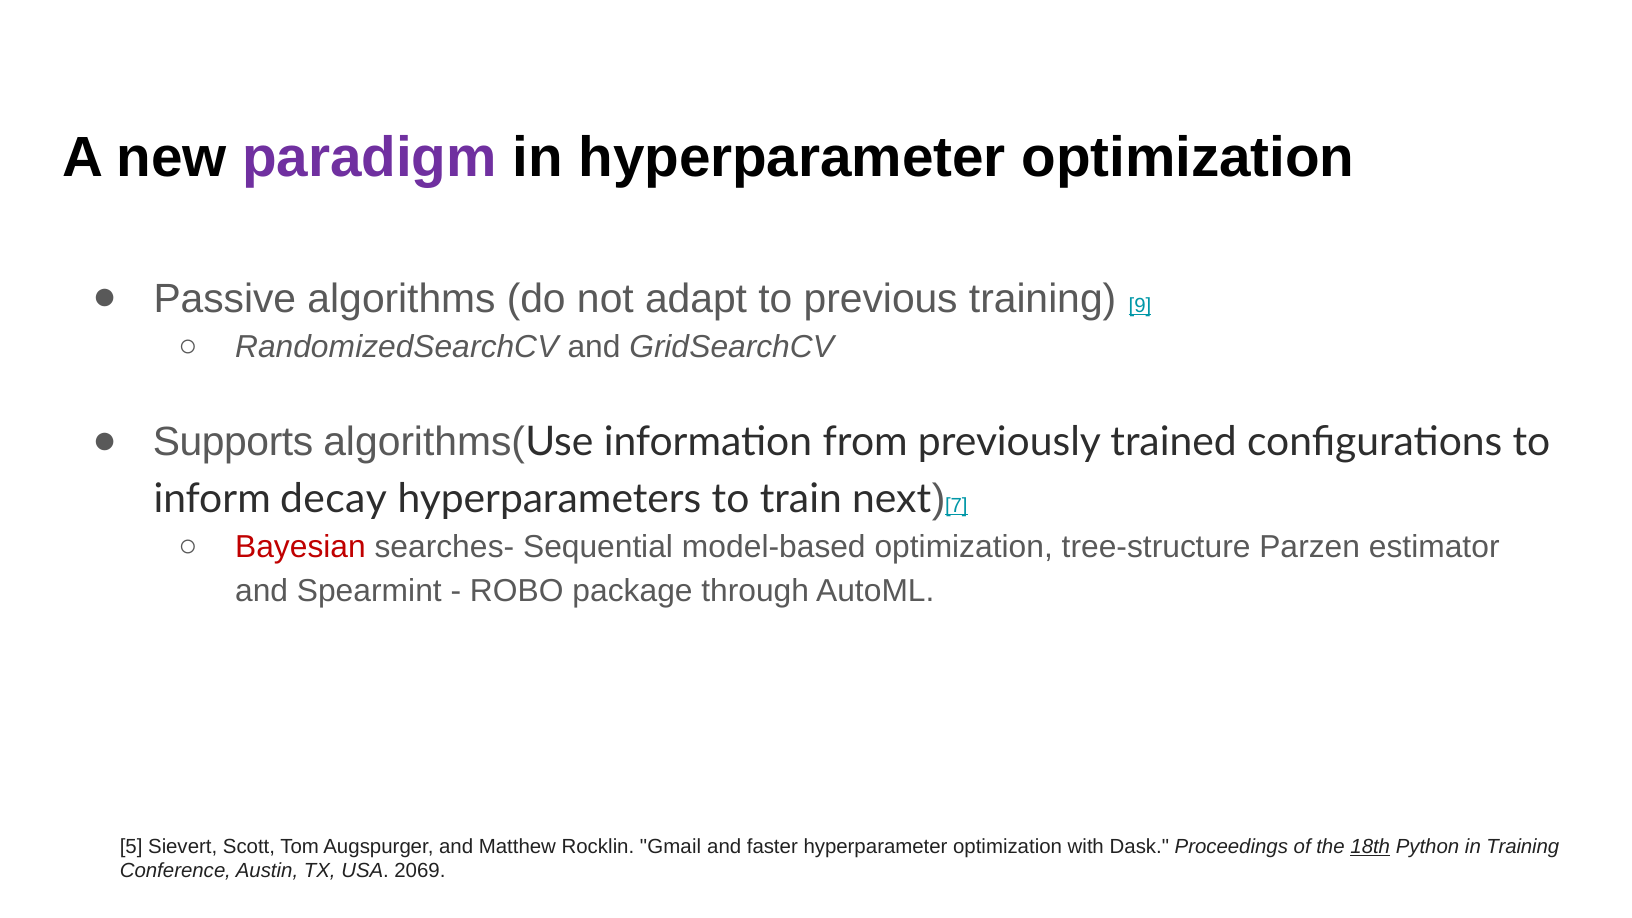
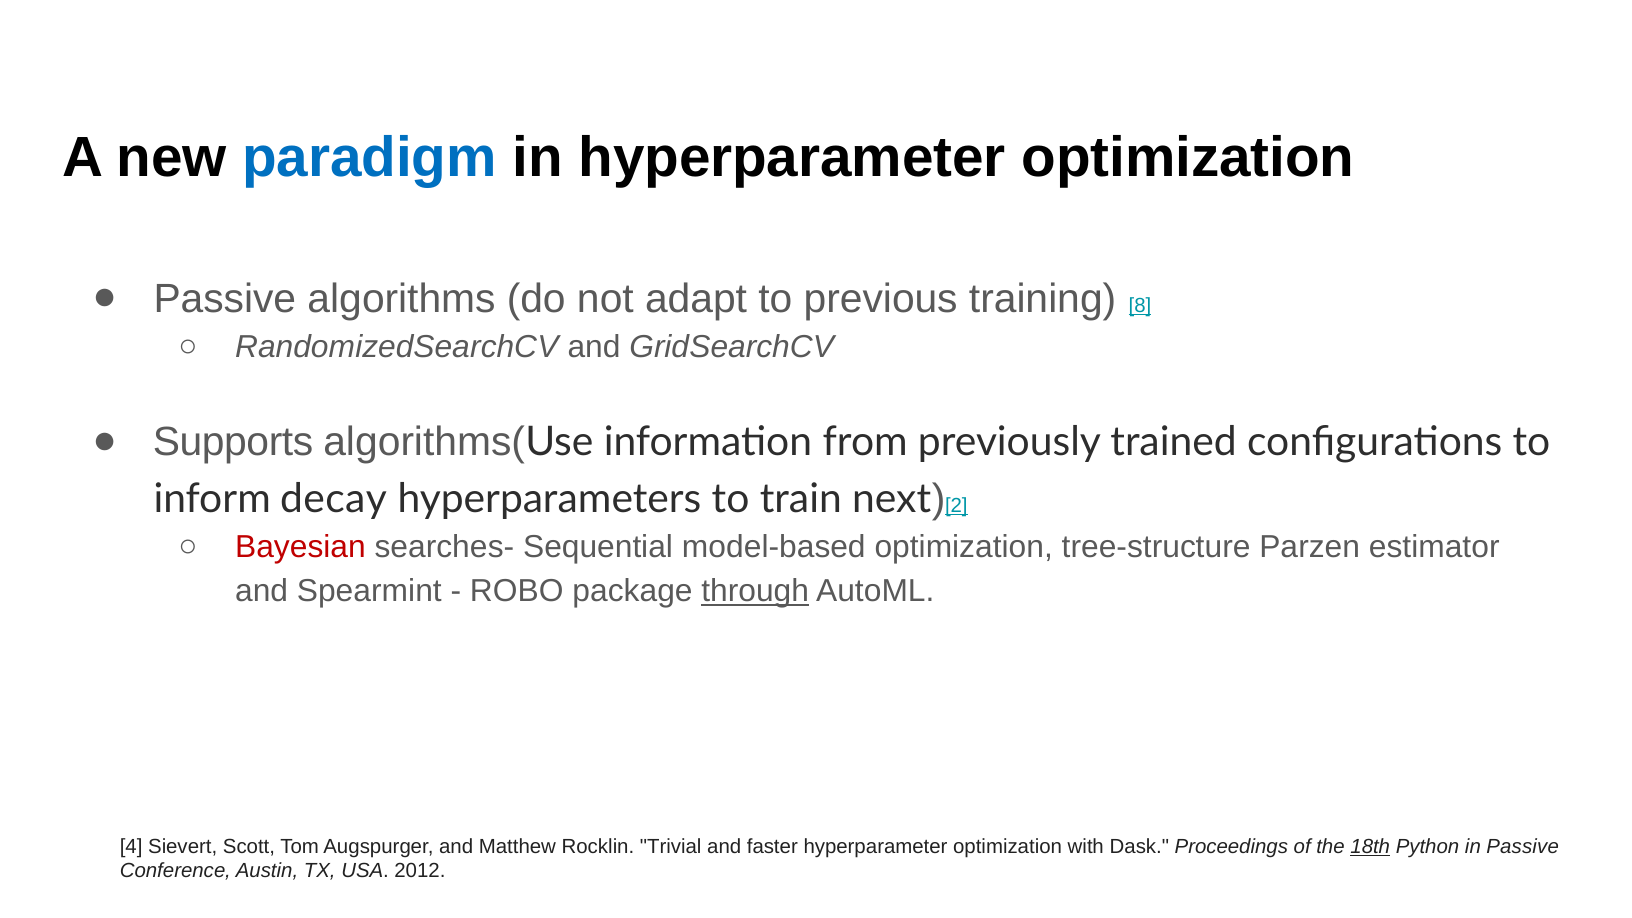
paradigm colour: purple -> blue
9: 9 -> 8
7: 7 -> 2
through underline: none -> present
5: 5 -> 4
Gmail: Gmail -> Trivial
in Training: Training -> Passive
2069: 2069 -> 2012
